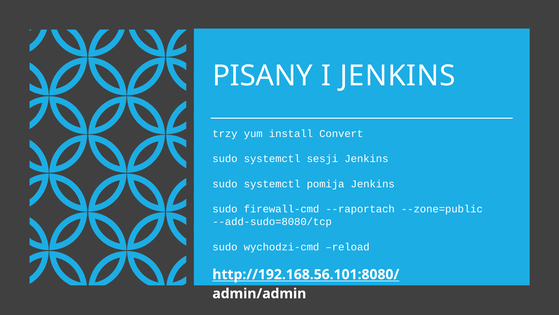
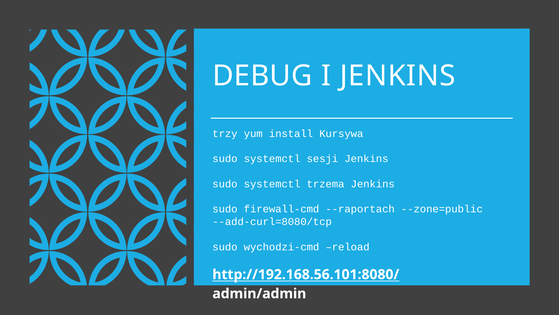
PISANY: PISANY -> DEBUG
Convert: Convert -> Kursywa
pomija: pomija -> trzema
--add-sudo=8080/tcp: --add-sudo=8080/tcp -> --add-curl=8080/tcp
